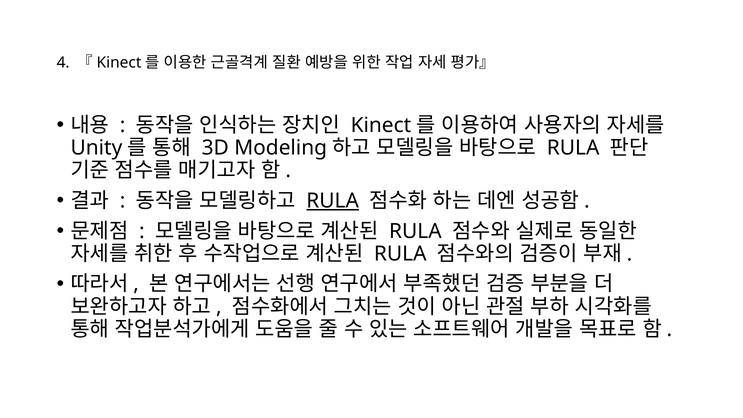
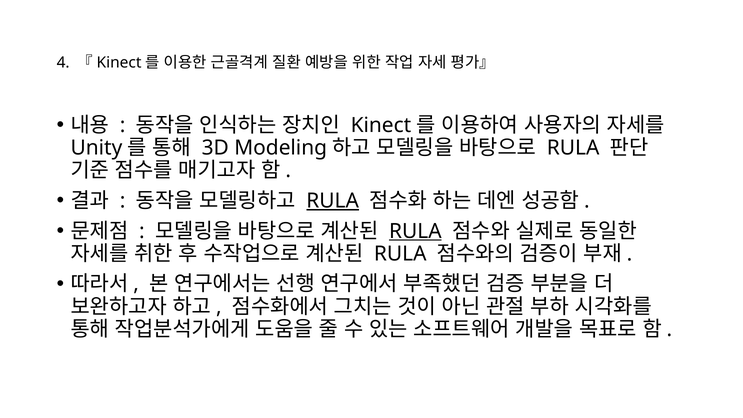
RULA at (415, 231) underline: none -> present
